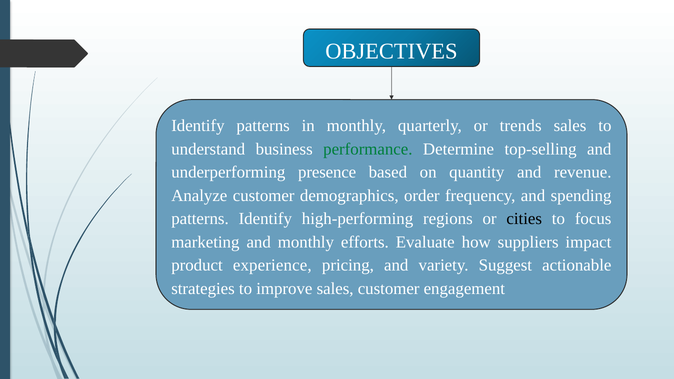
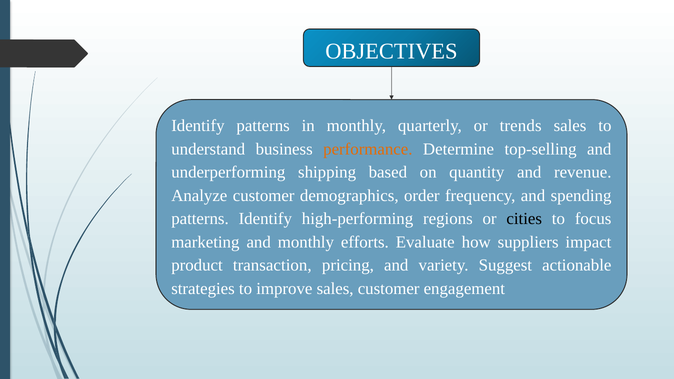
performance colour: green -> orange
presence: presence -> shipping
experience: experience -> transaction
